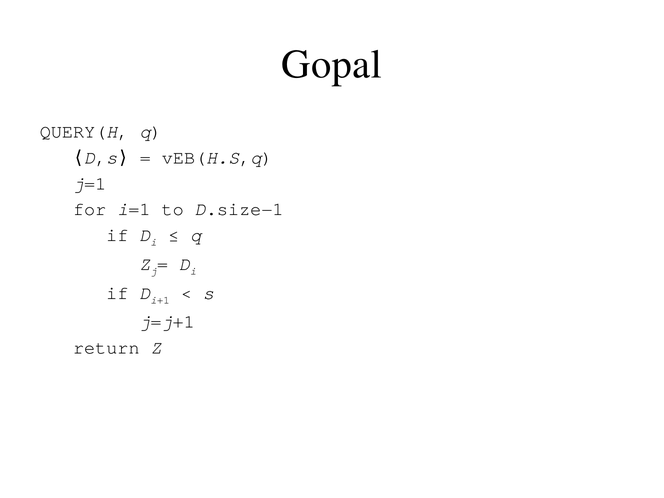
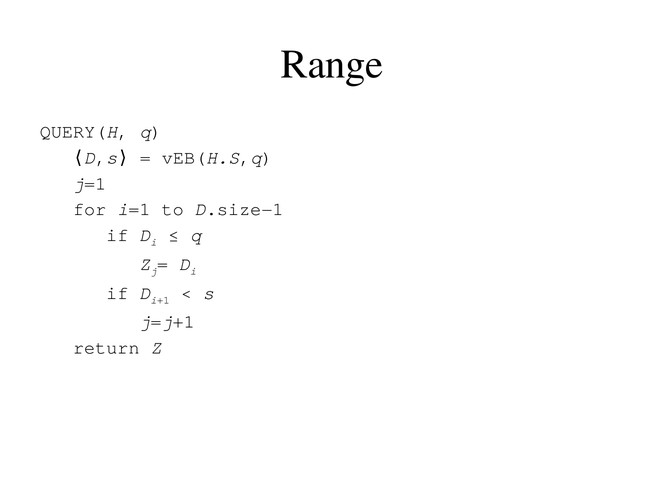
Gopal: Gopal -> Range
